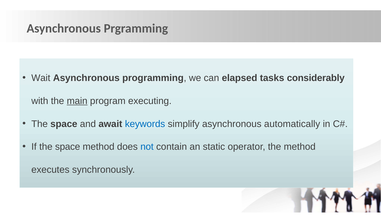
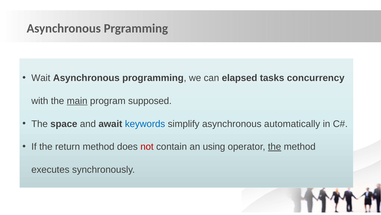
considerably: considerably -> concurrency
executing: executing -> supposed
If the space: space -> return
not colour: blue -> red
static: static -> using
the at (275, 146) underline: none -> present
